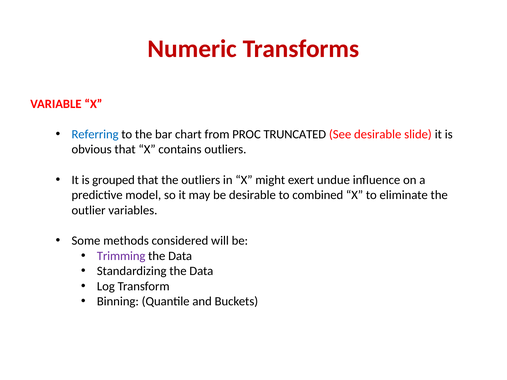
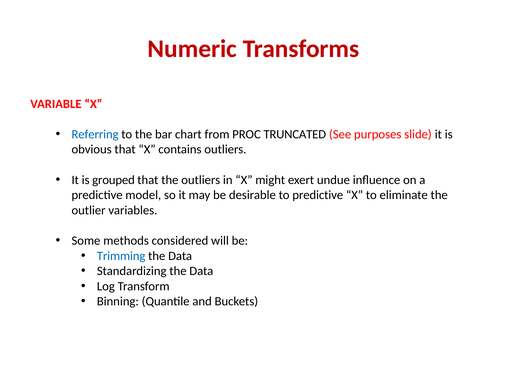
See desirable: desirable -> purposes
to combined: combined -> predictive
Trimming colour: purple -> blue
